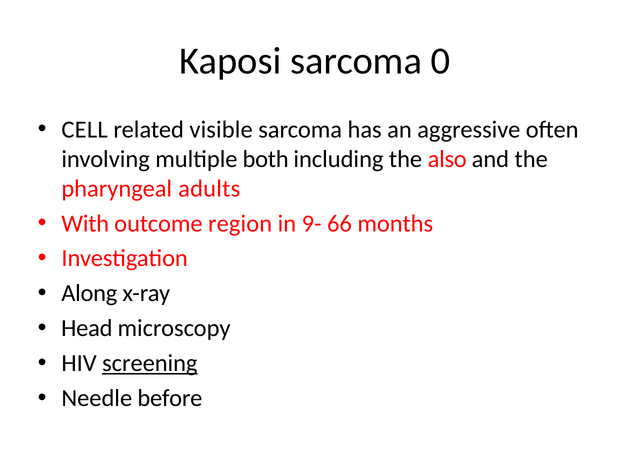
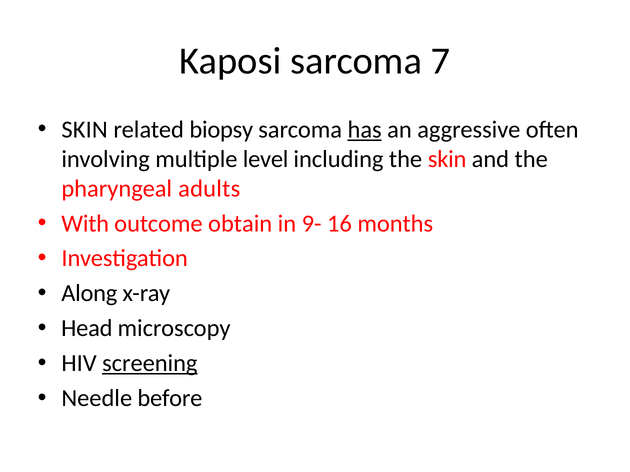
0: 0 -> 7
CELL at (85, 130): CELL -> SKIN
visible: visible -> biopsy
has underline: none -> present
both: both -> level
the also: also -> skin
region: region -> obtain
66: 66 -> 16
